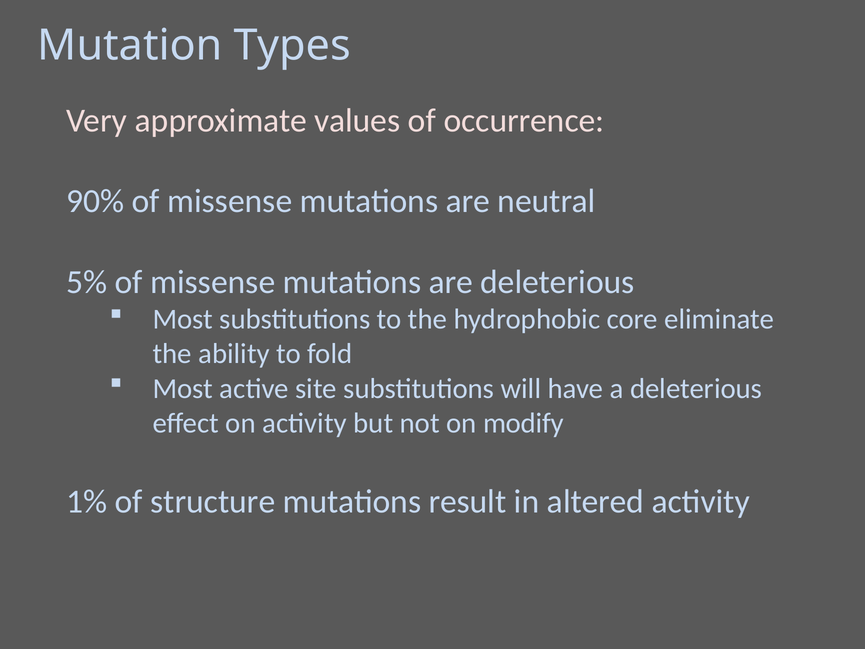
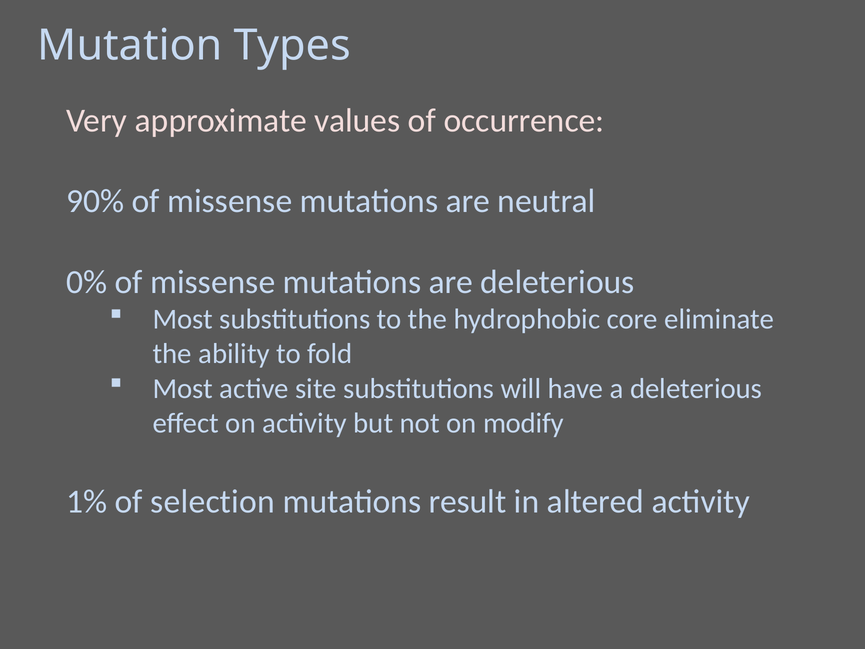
5%: 5% -> 0%
structure: structure -> selection
